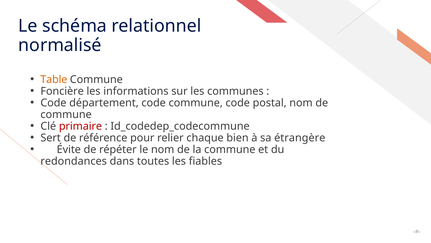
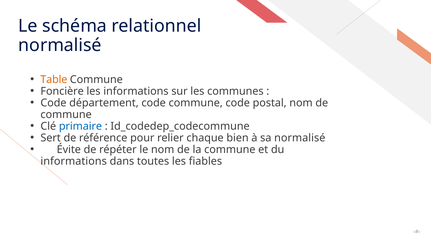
primaire colour: red -> blue
sa étrangère: étrangère -> normalisé
redondances at (74, 161): redondances -> informations
